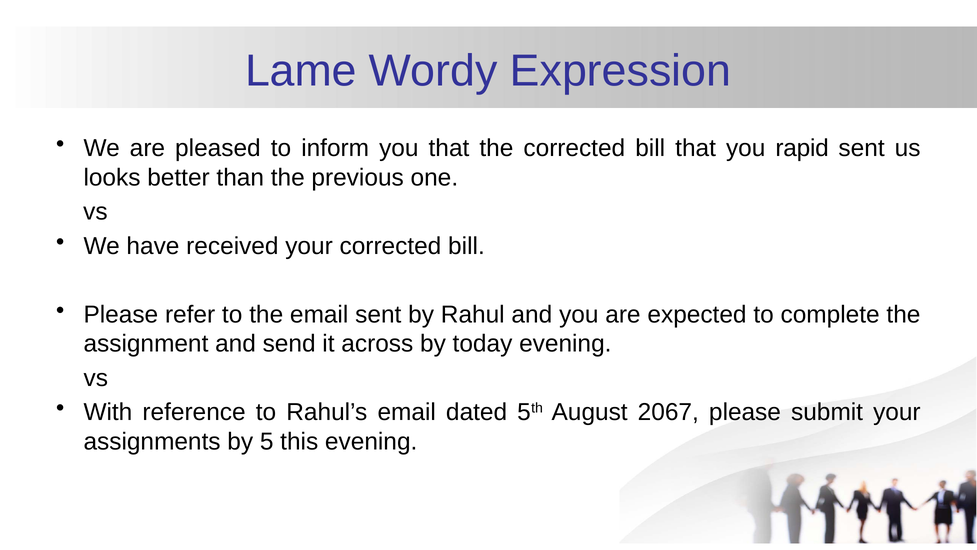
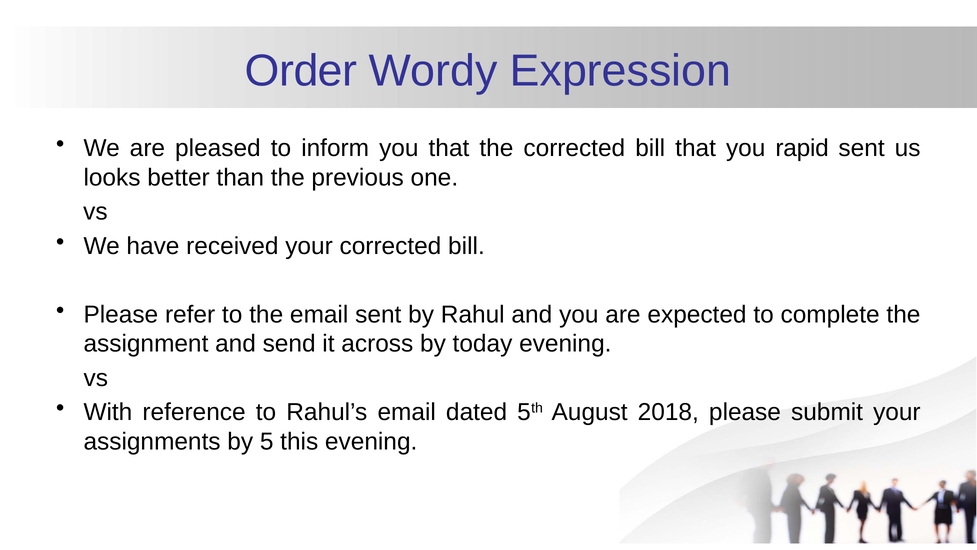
Lame: Lame -> Order
2067: 2067 -> 2018
